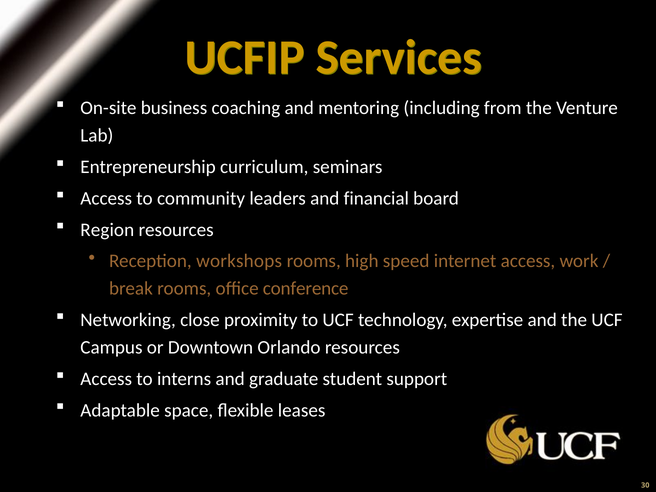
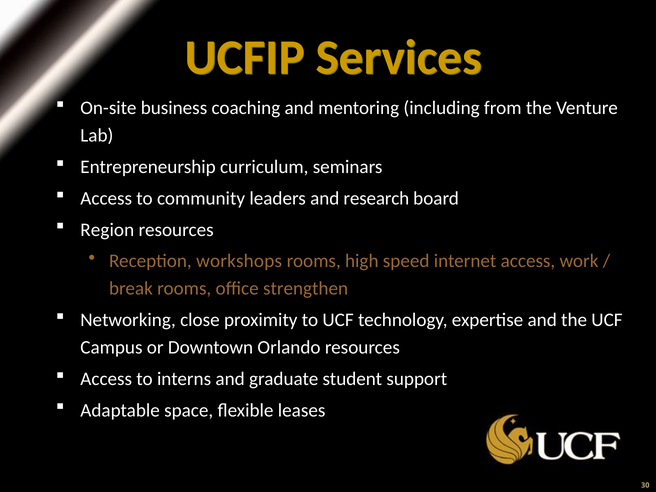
financial: financial -> research
conference: conference -> strengthen
